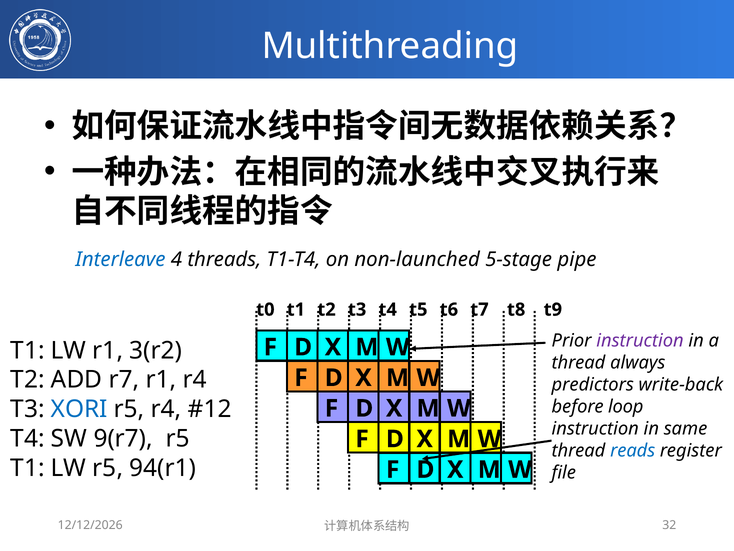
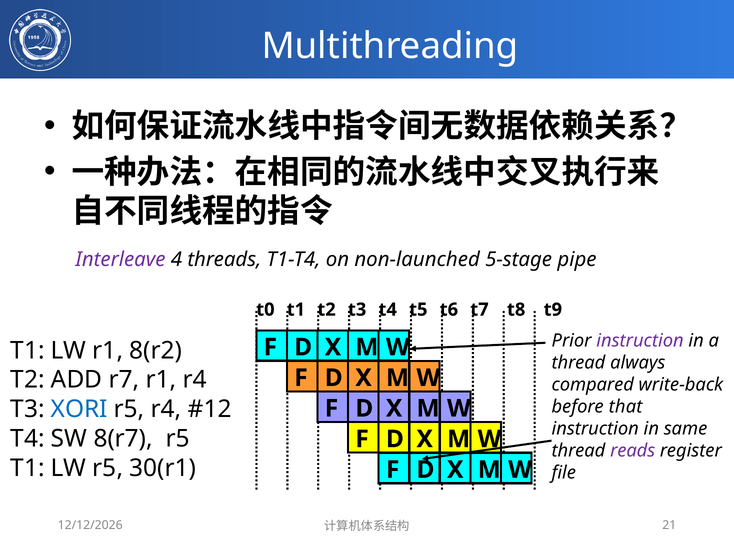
Interleave colour: blue -> purple
3(r2: 3(r2 -> 8(r2
predictors: predictors -> compared
loop: loop -> that
9(r7: 9(r7 -> 8(r7
reads colour: blue -> purple
94(r1: 94(r1 -> 30(r1
32: 32 -> 21
